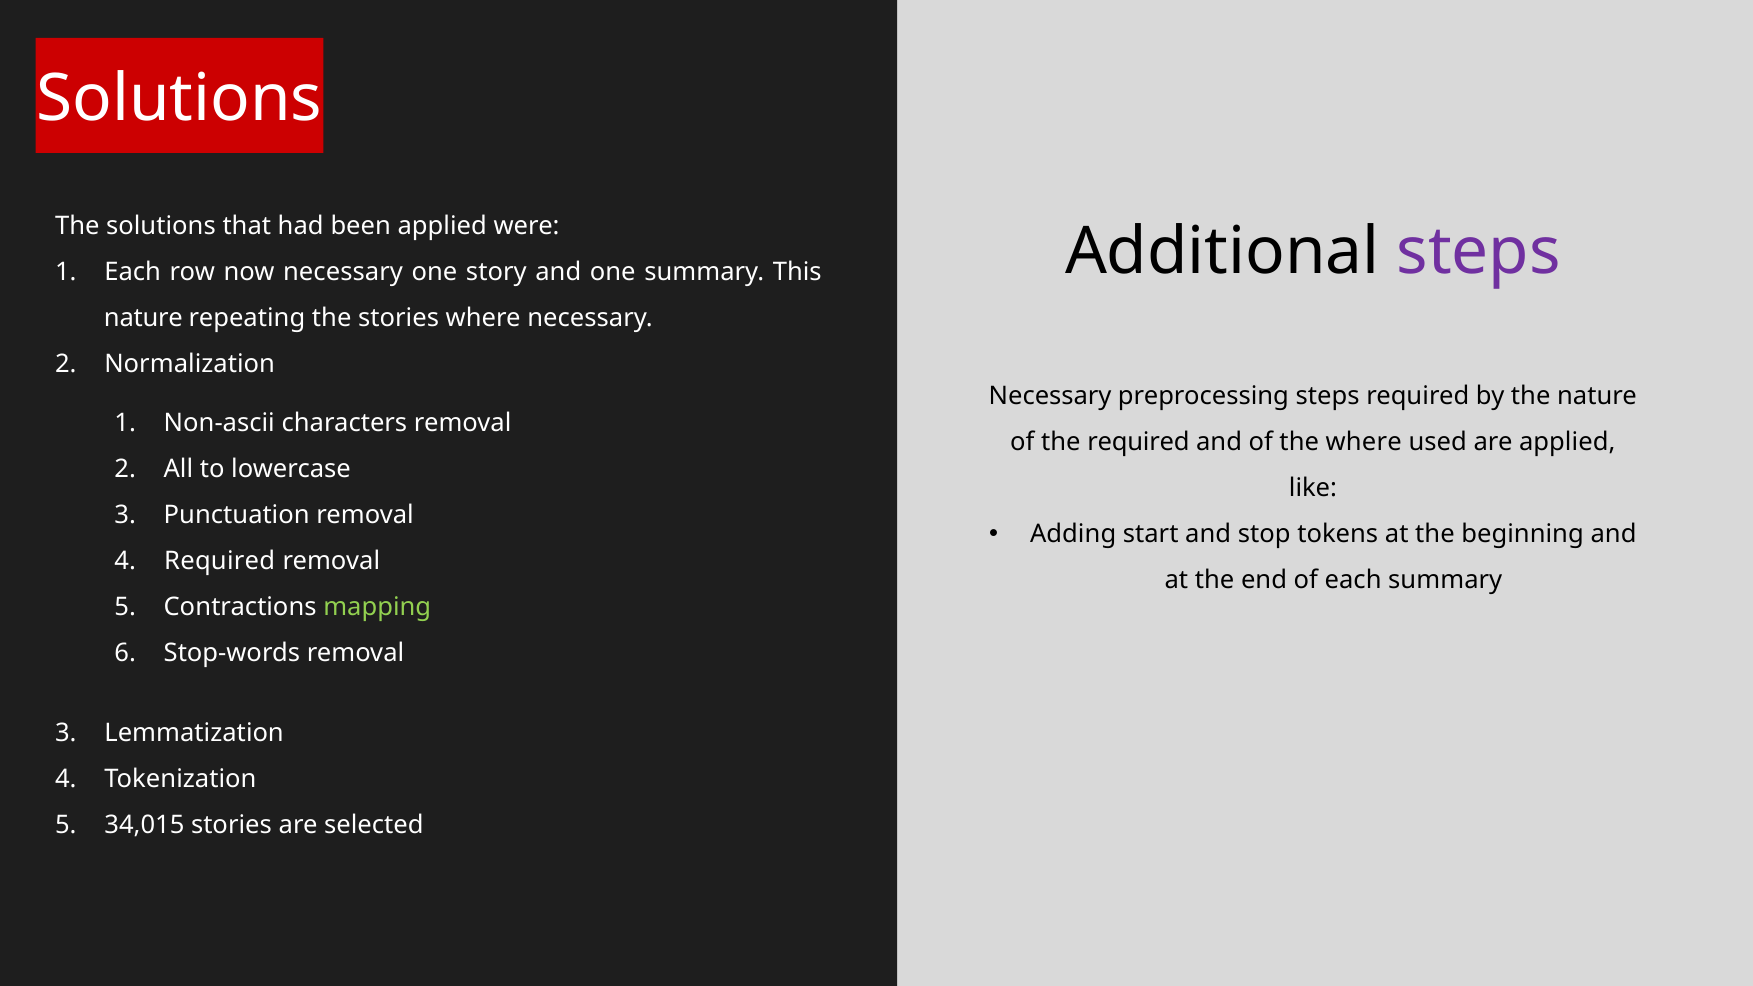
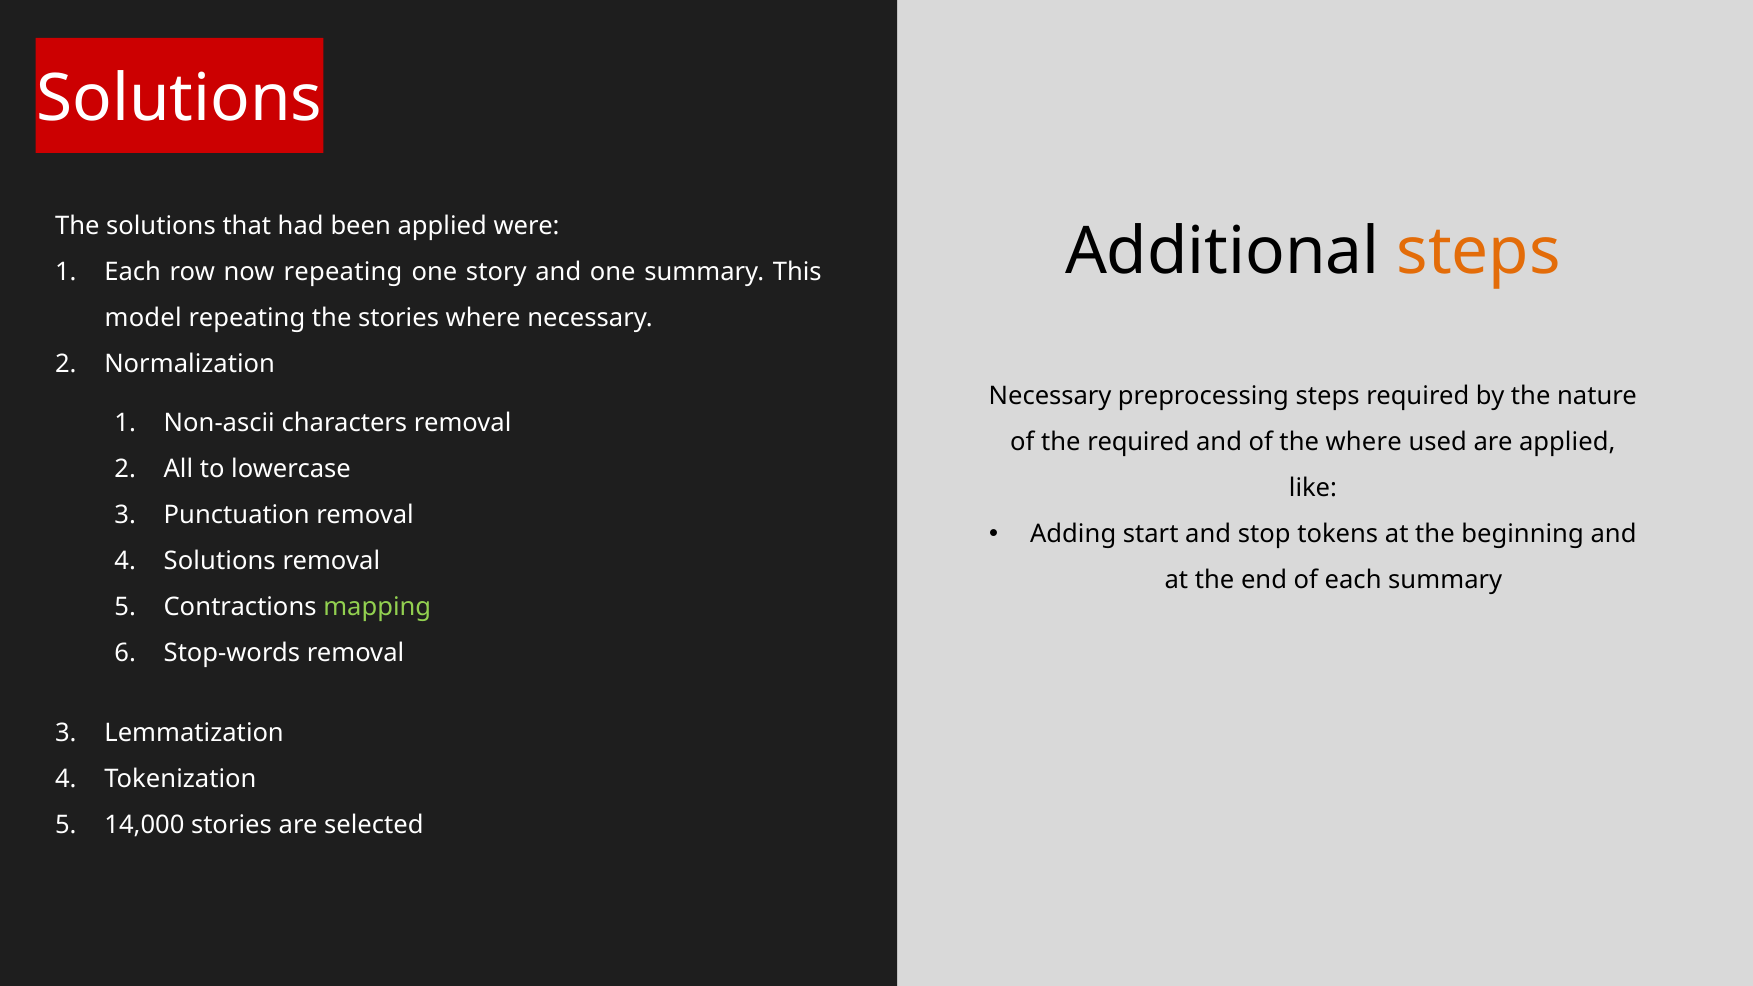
steps at (1479, 252) colour: purple -> orange
now necessary: necessary -> repeating
nature at (143, 319): nature -> model
Required at (220, 561): Required -> Solutions
34,015: 34,015 -> 14,000
